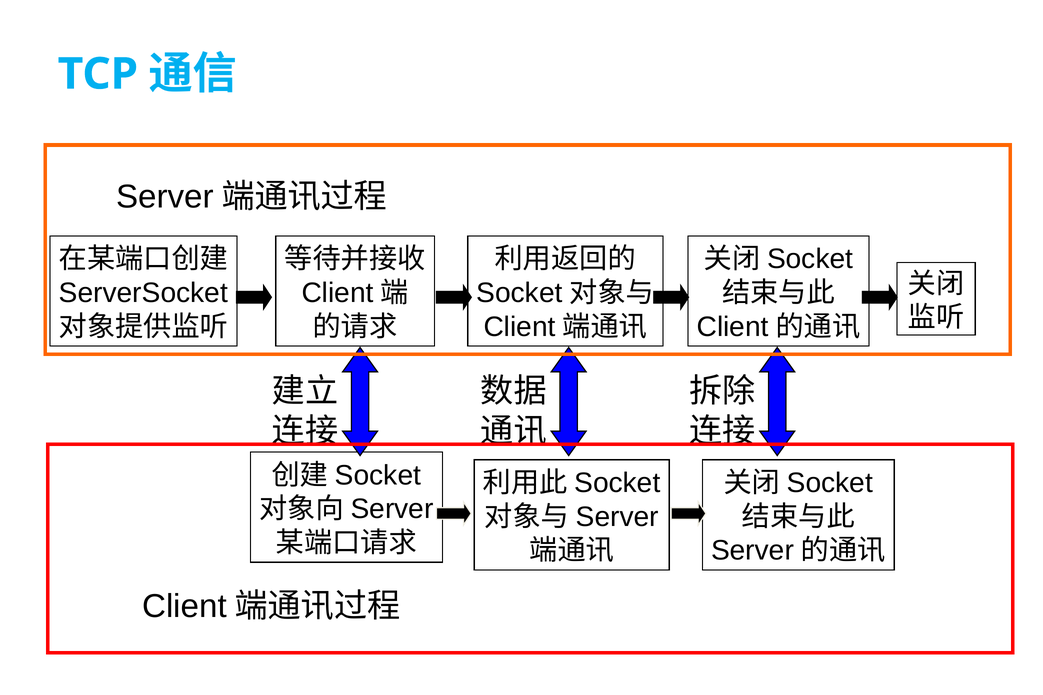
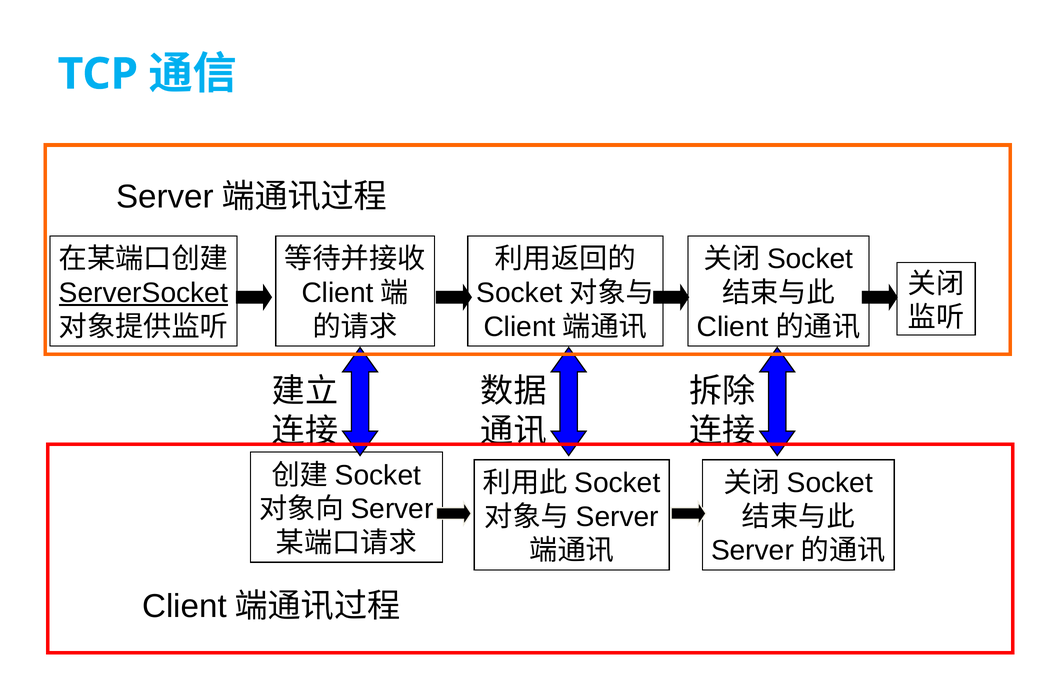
ServerSocket underline: none -> present
